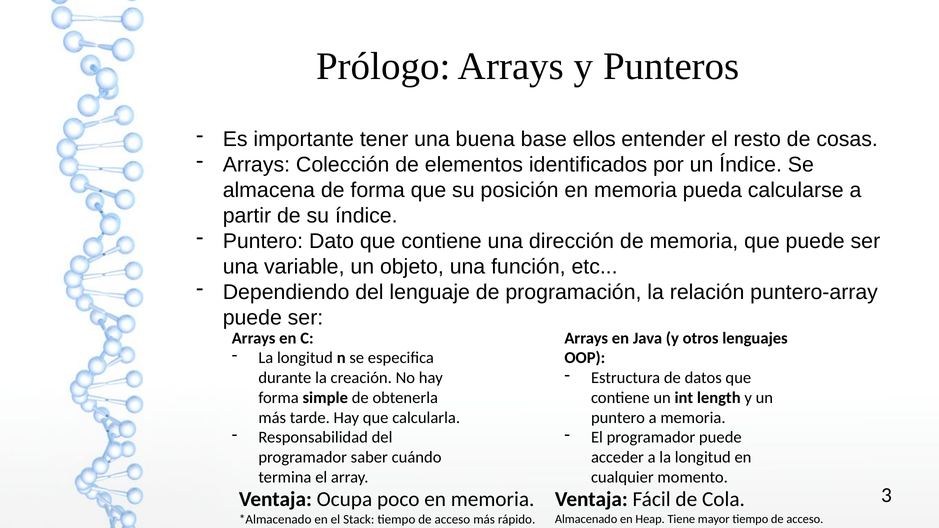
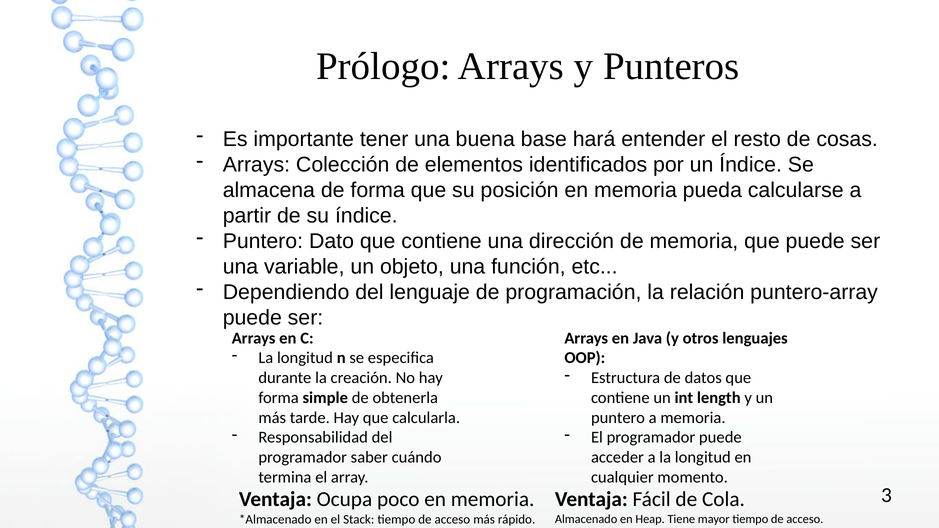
ellos: ellos -> hará
